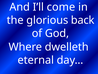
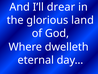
come: come -> drear
back: back -> land
